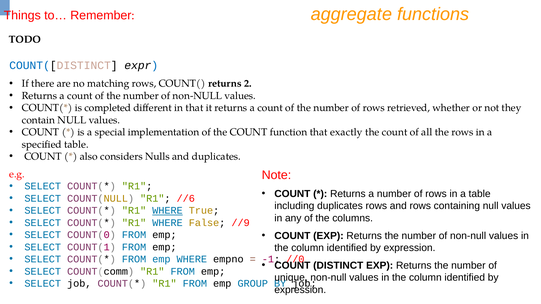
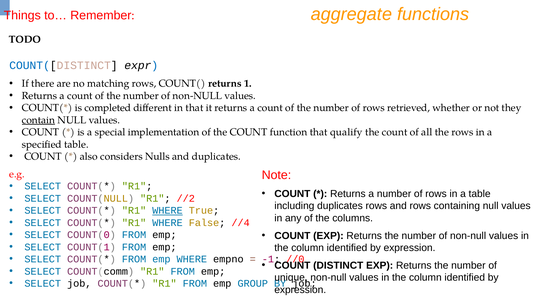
2: 2 -> 1
contain underline: none -> present
exactly: exactly -> qualify
//6: //6 -> //2
//9: //9 -> //4
